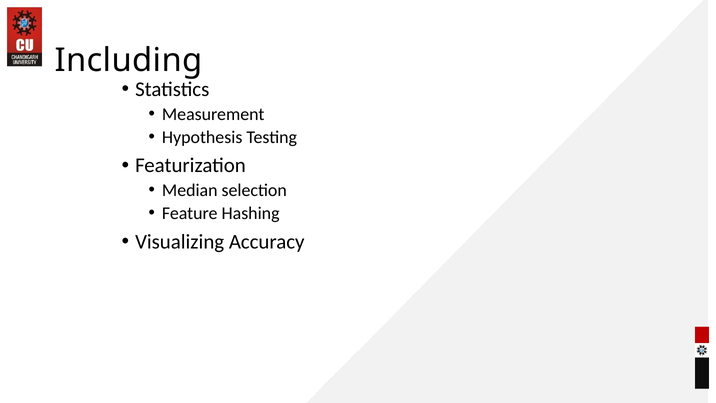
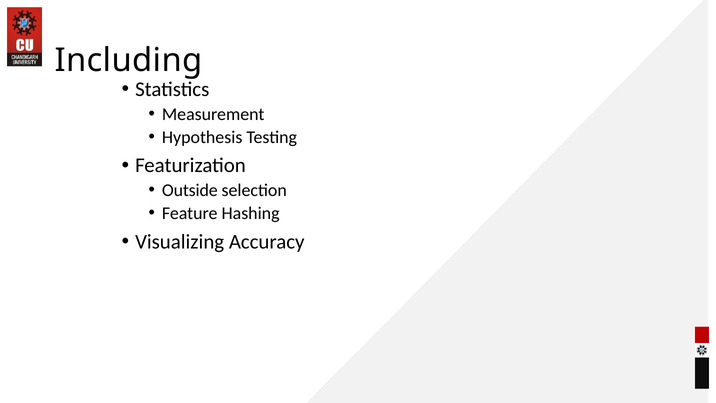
Median: Median -> Outside
